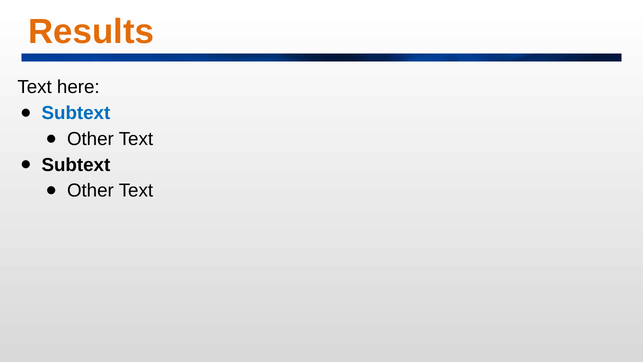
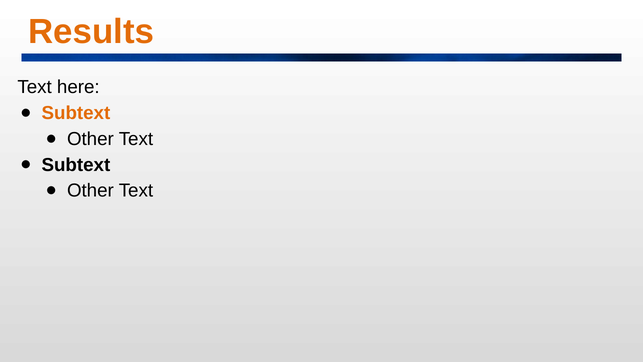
Subtext at (76, 113) colour: blue -> orange
